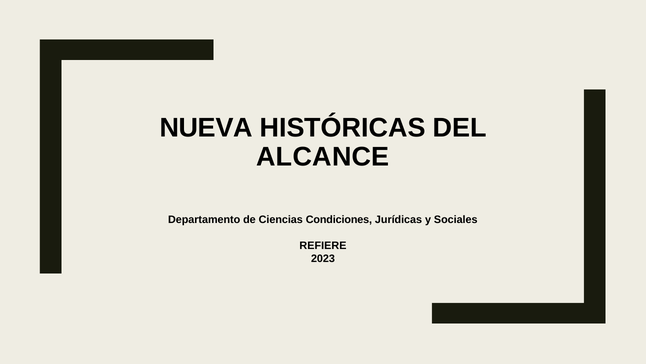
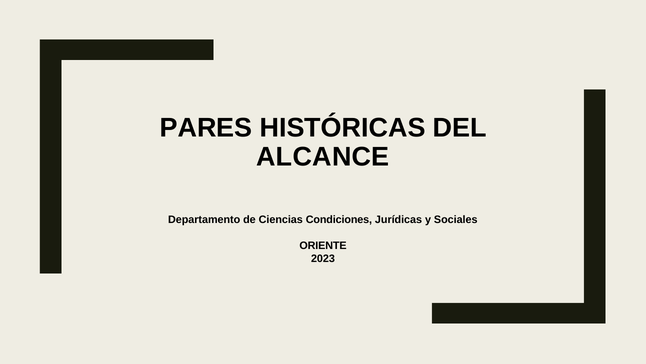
NUEVA: NUEVA -> PARES
REFIERE: REFIERE -> ORIENTE
